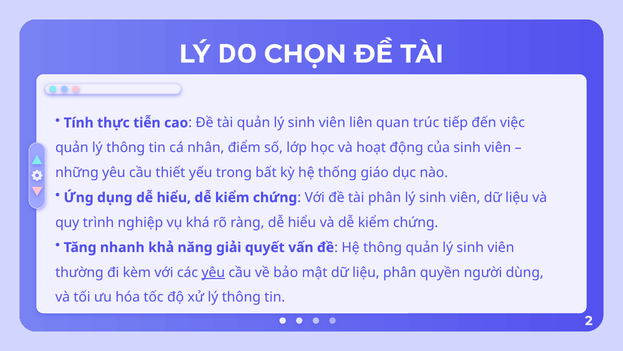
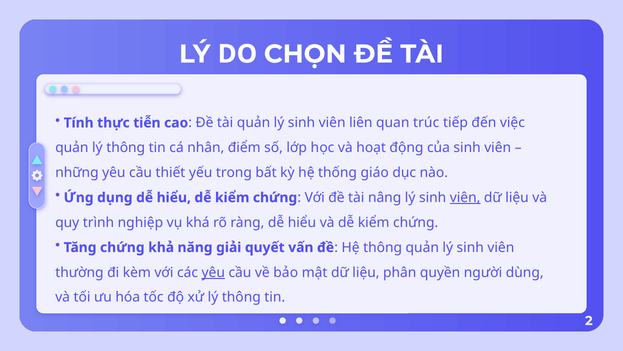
tài phân: phân -> nâng
viên at (465, 197) underline: none -> present
Tăng nhanh: nhanh -> chứng
